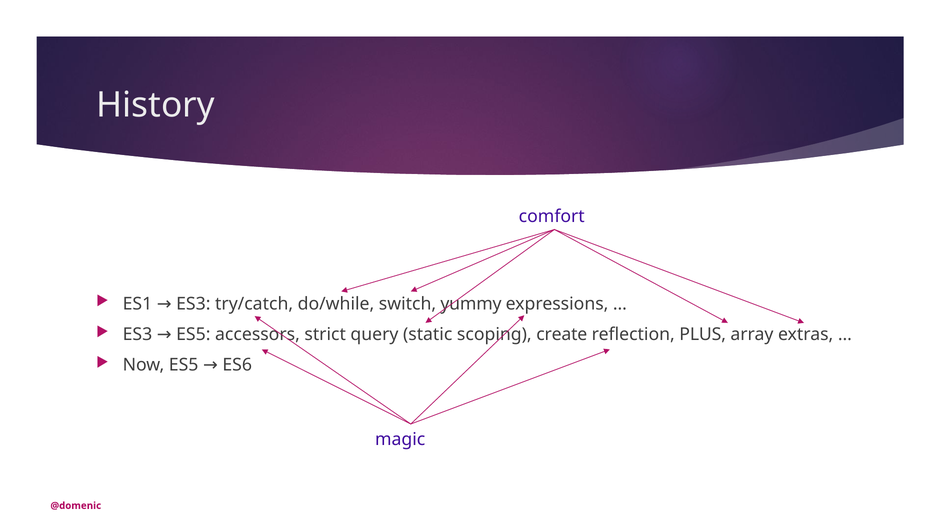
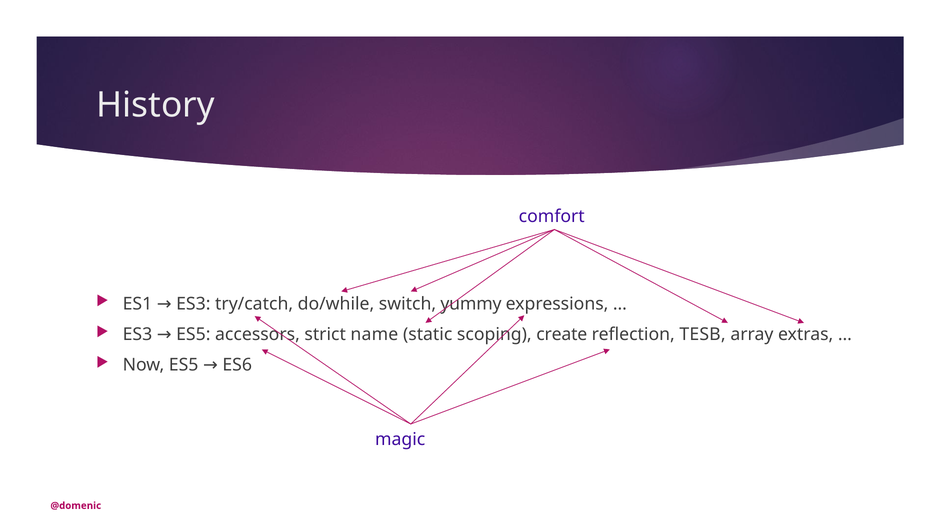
query: query -> name
PLUS: PLUS -> TESB
